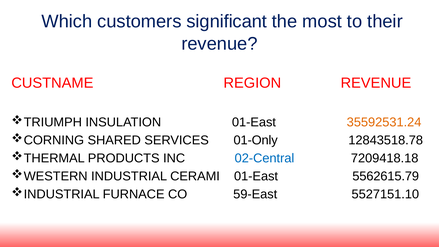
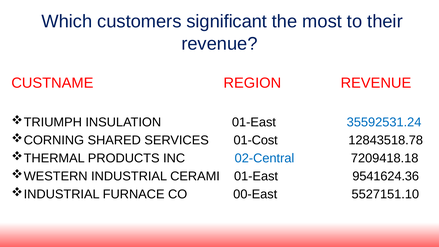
35592531.24 colour: orange -> blue
01-Only: 01-Only -> 01-Cost
5562615.79: 5562615.79 -> 9541624.36
59-East: 59-East -> 00-East
